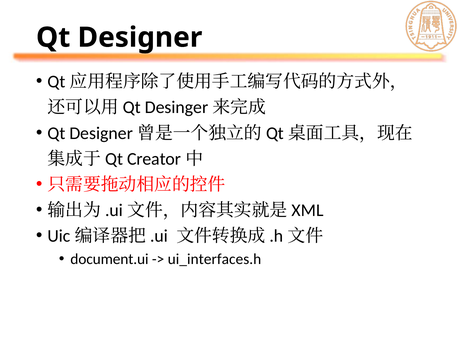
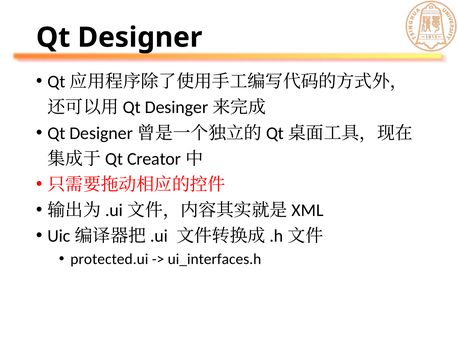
document.ui: document.ui -> protected.ui
